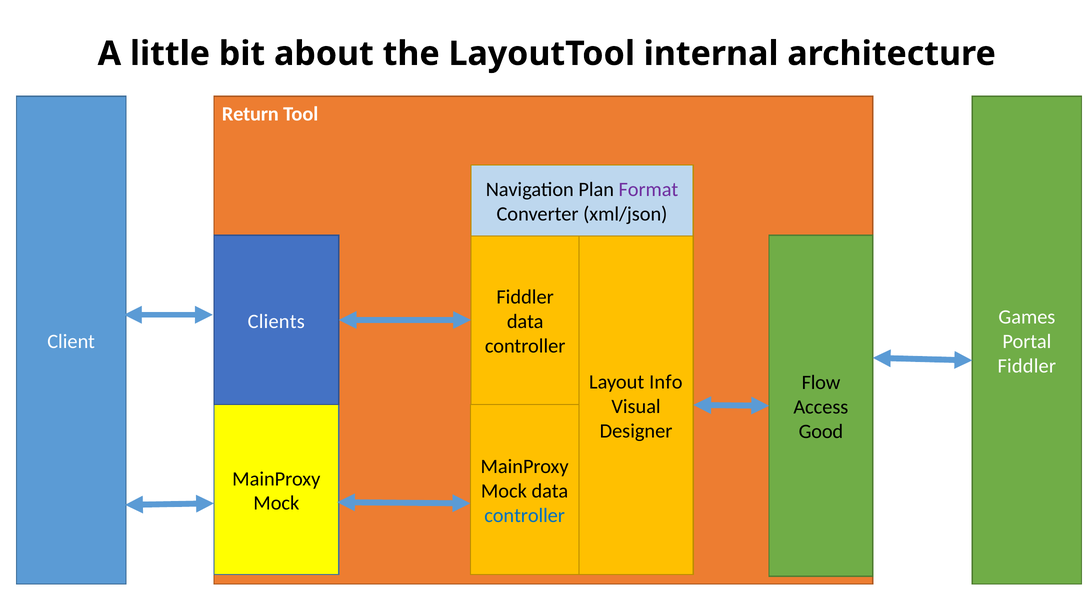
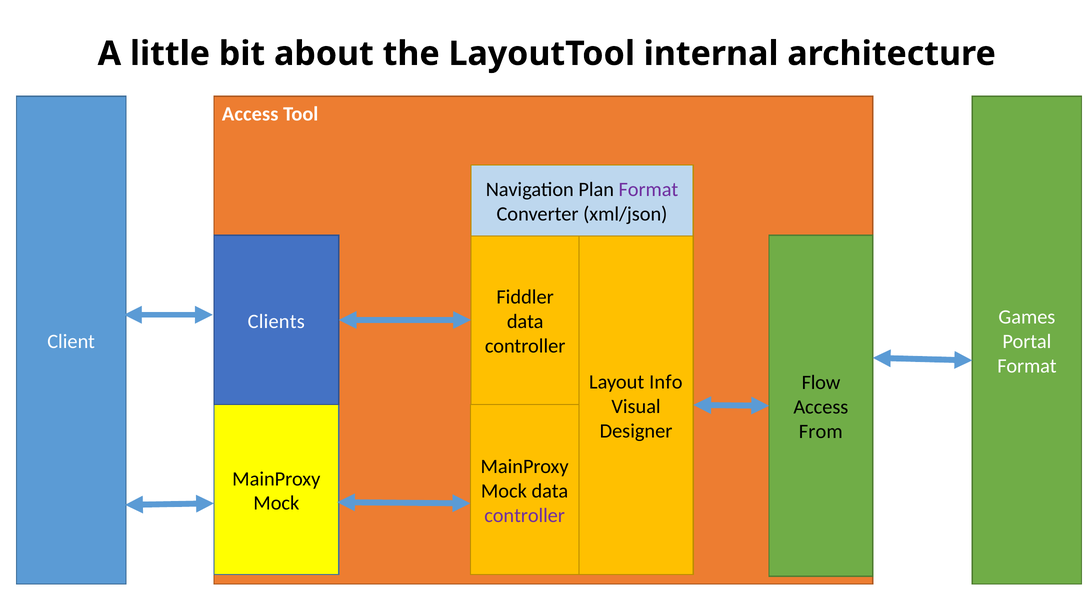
Return at (250, 114): Return -> Access
Fiddler at (1027, 366): Fiddler -> Format
Good: Good -> From
controller at (525, 516) colour: blue -> purple
